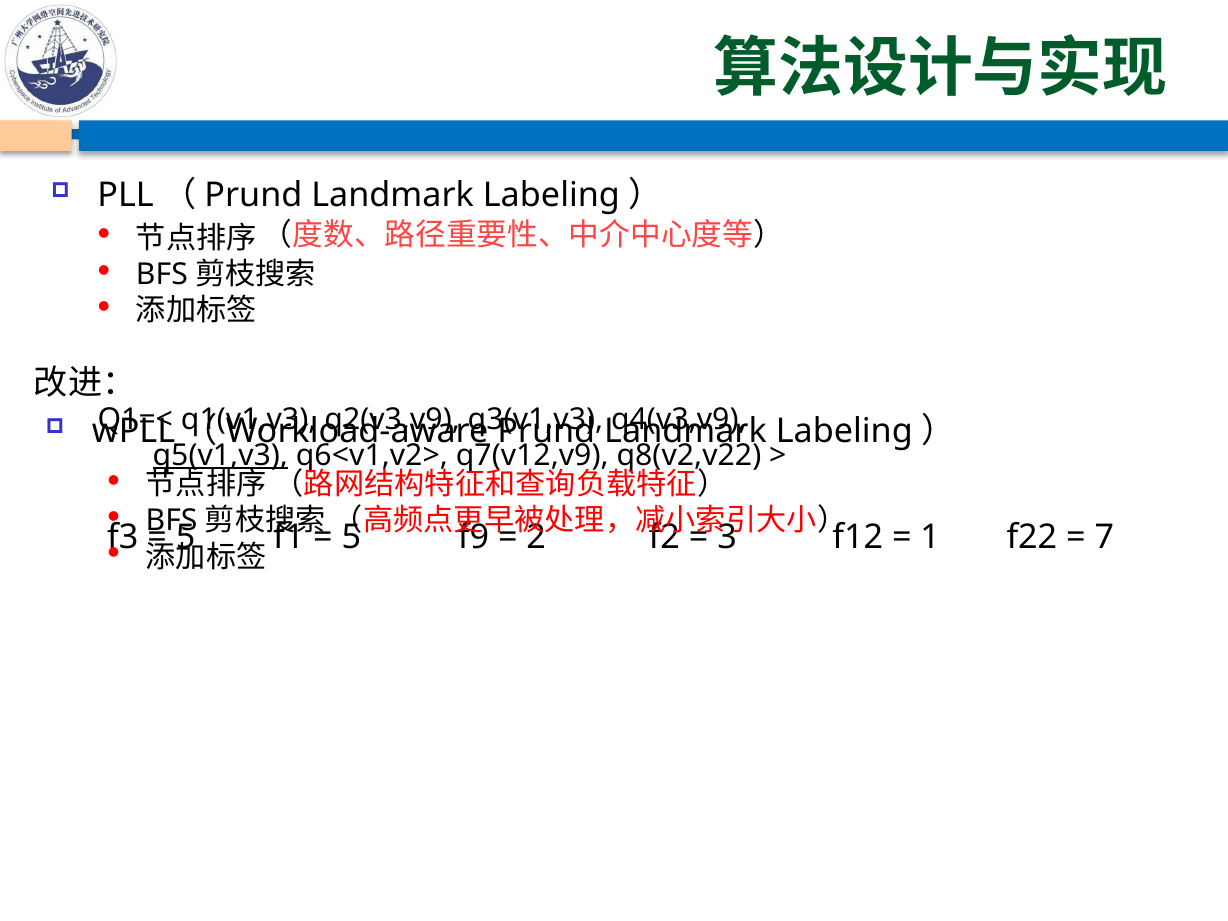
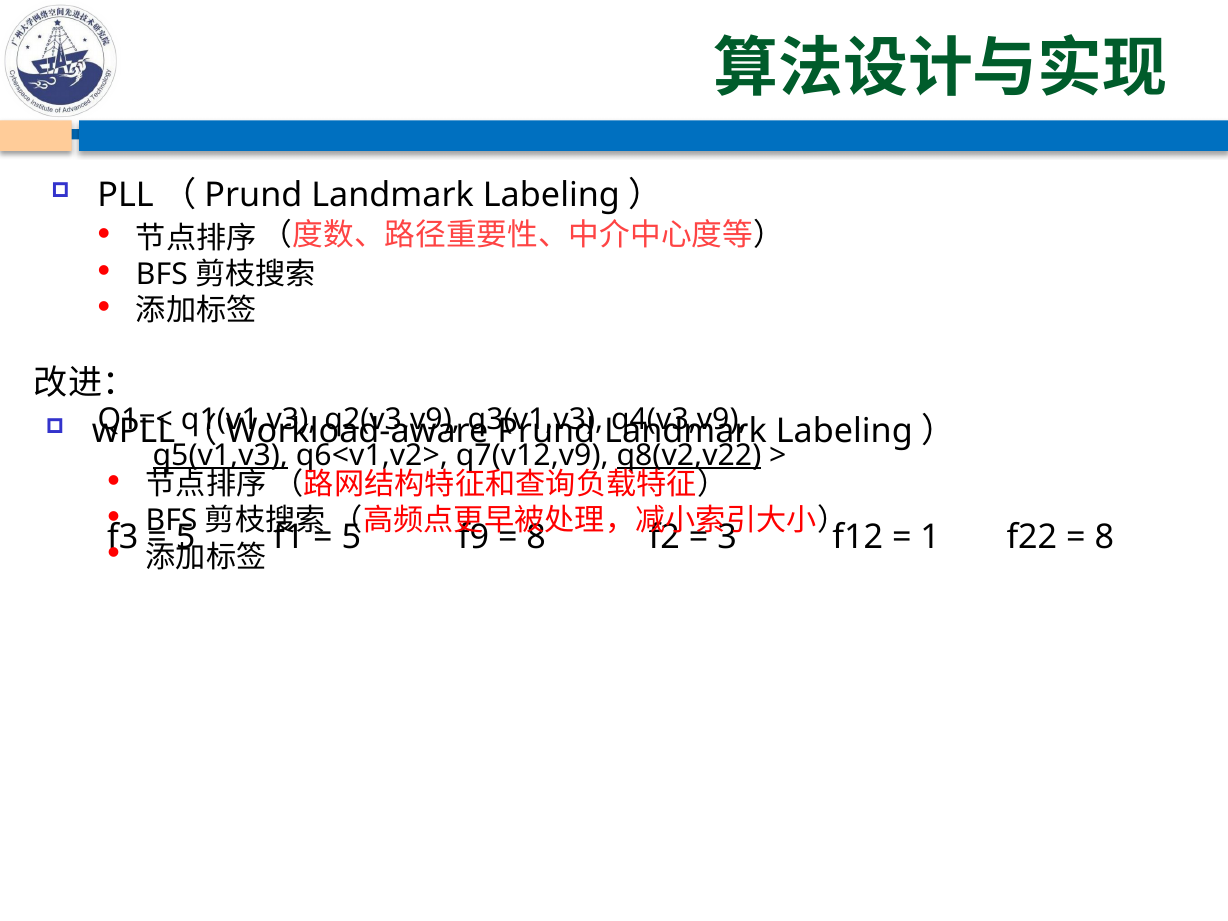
q8(v2,v22 underline: none -> present
2 at (536, 538): 2 -> 8
7 at (1104, 538): 7 -> 8
